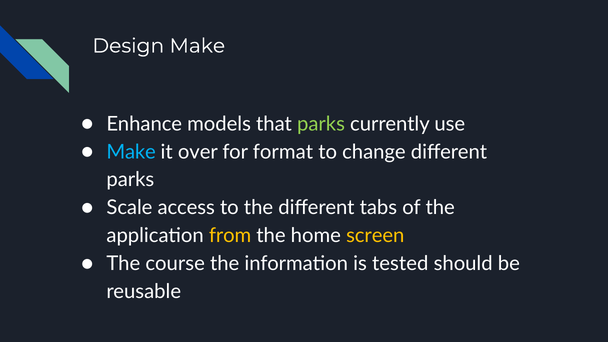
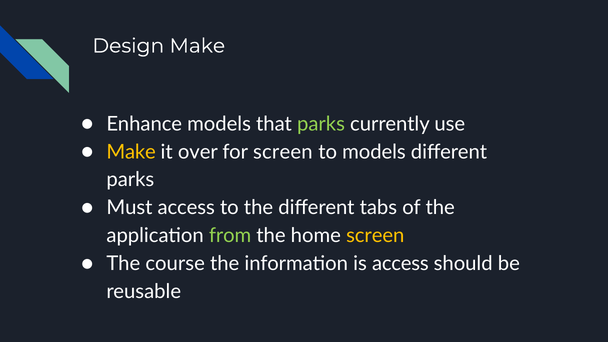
Make at (131, 152) colour: light blue -> yellow
for format: format -> screen
to change: change -> models
Scale: Scale -> Must
from colour: yellow -> light green
is tested: tested -> access
